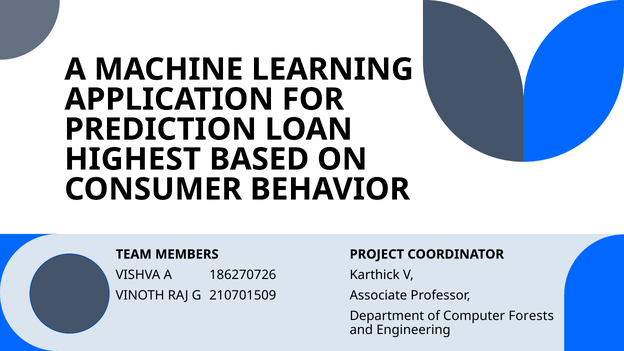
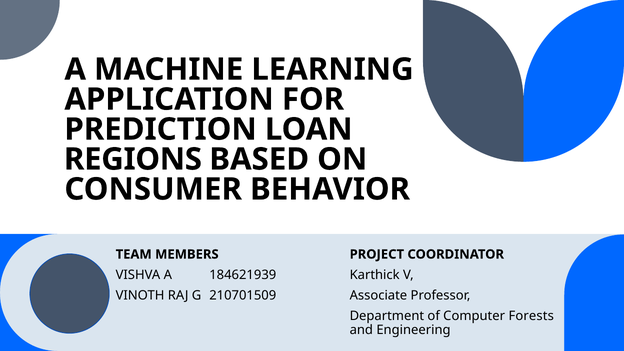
HIGHEST: HIGHEST -> REGIONS
186270726: 186270726 -> 184621939
